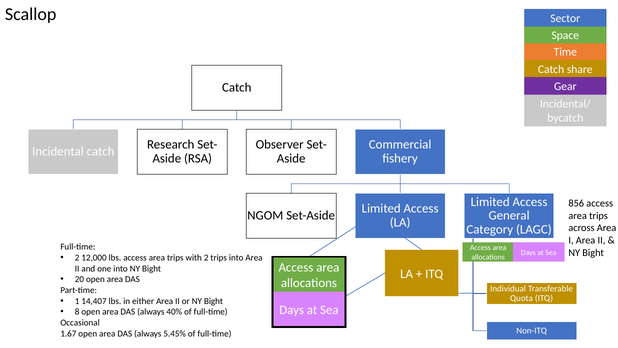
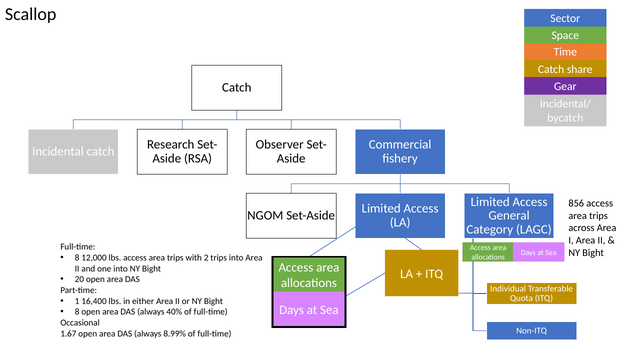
2 at (77, 258): 2 -> 8
14,407: 14,407 -> 16,400
5.45%: 5.45% -> 8.99%
